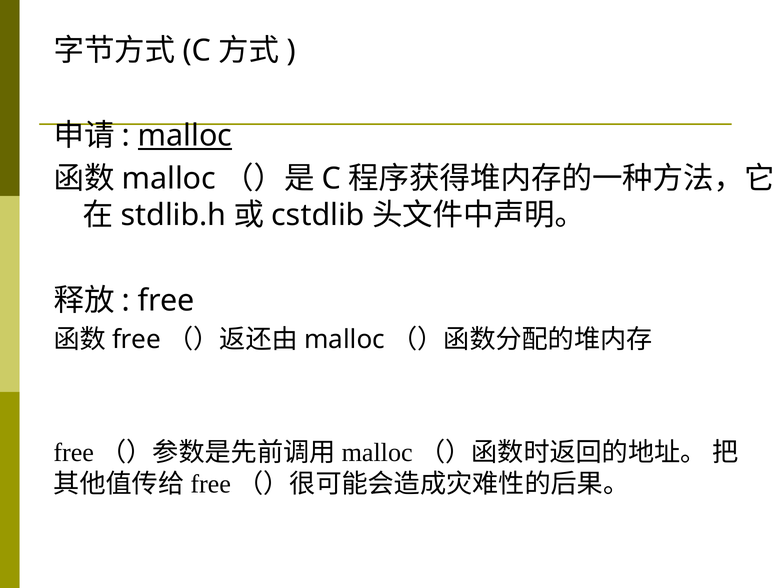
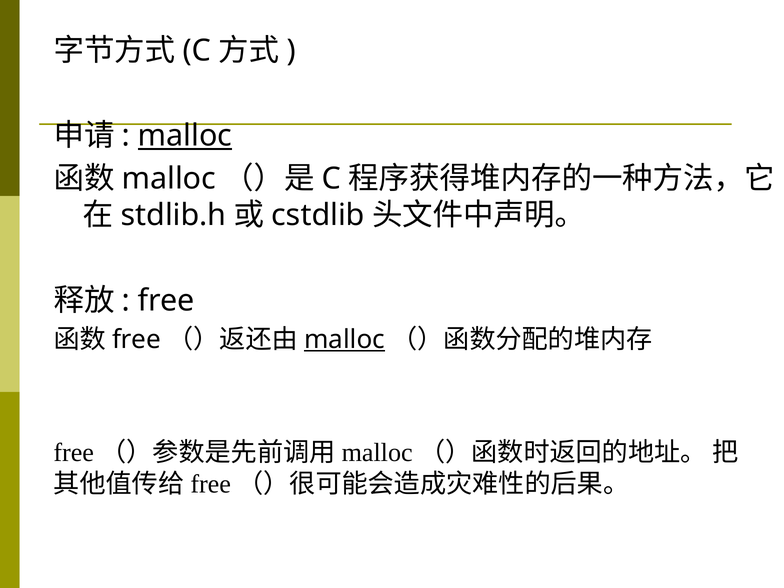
malloc at (344, 340) underline: none -> present
